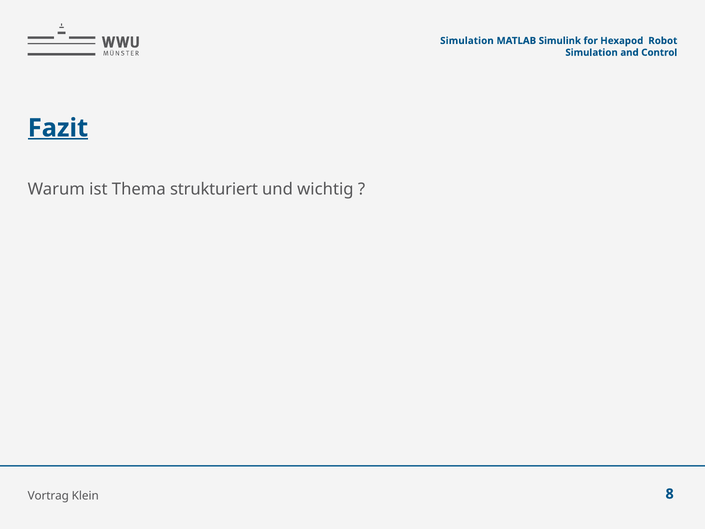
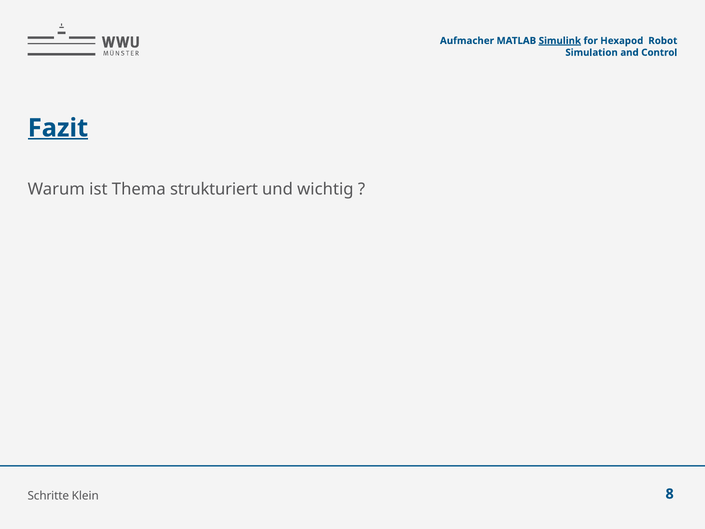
Simulation at (467, 41): Simulation -> Aufmacher
Simulink underline: none -> present
Vortrag: Vortrag -> Schritte
